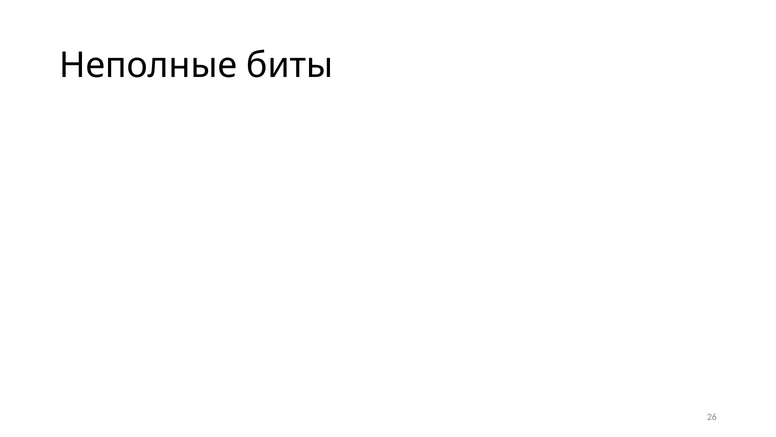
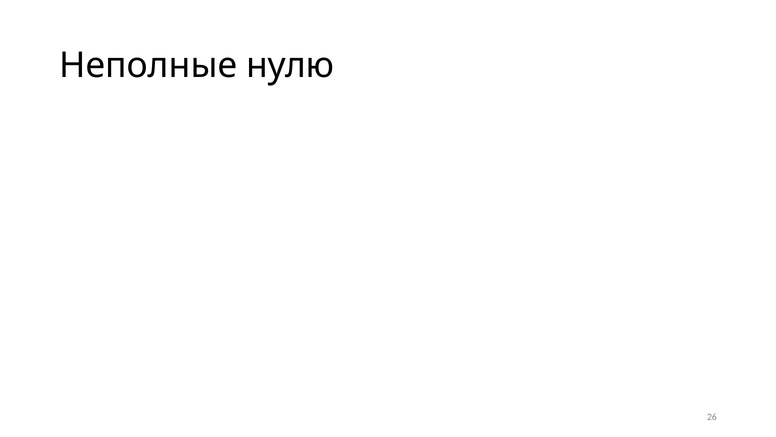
биты: биты -> нулю
